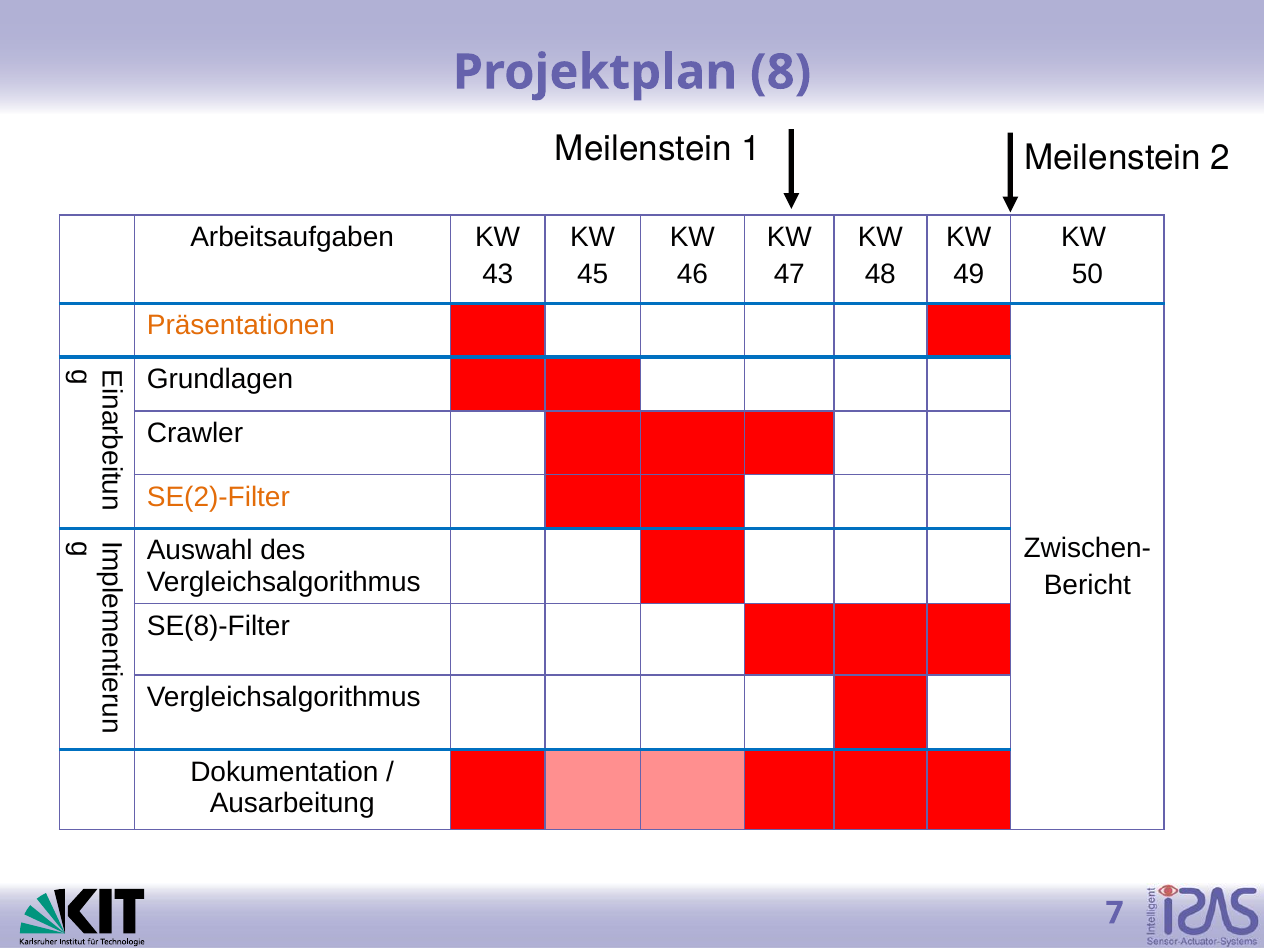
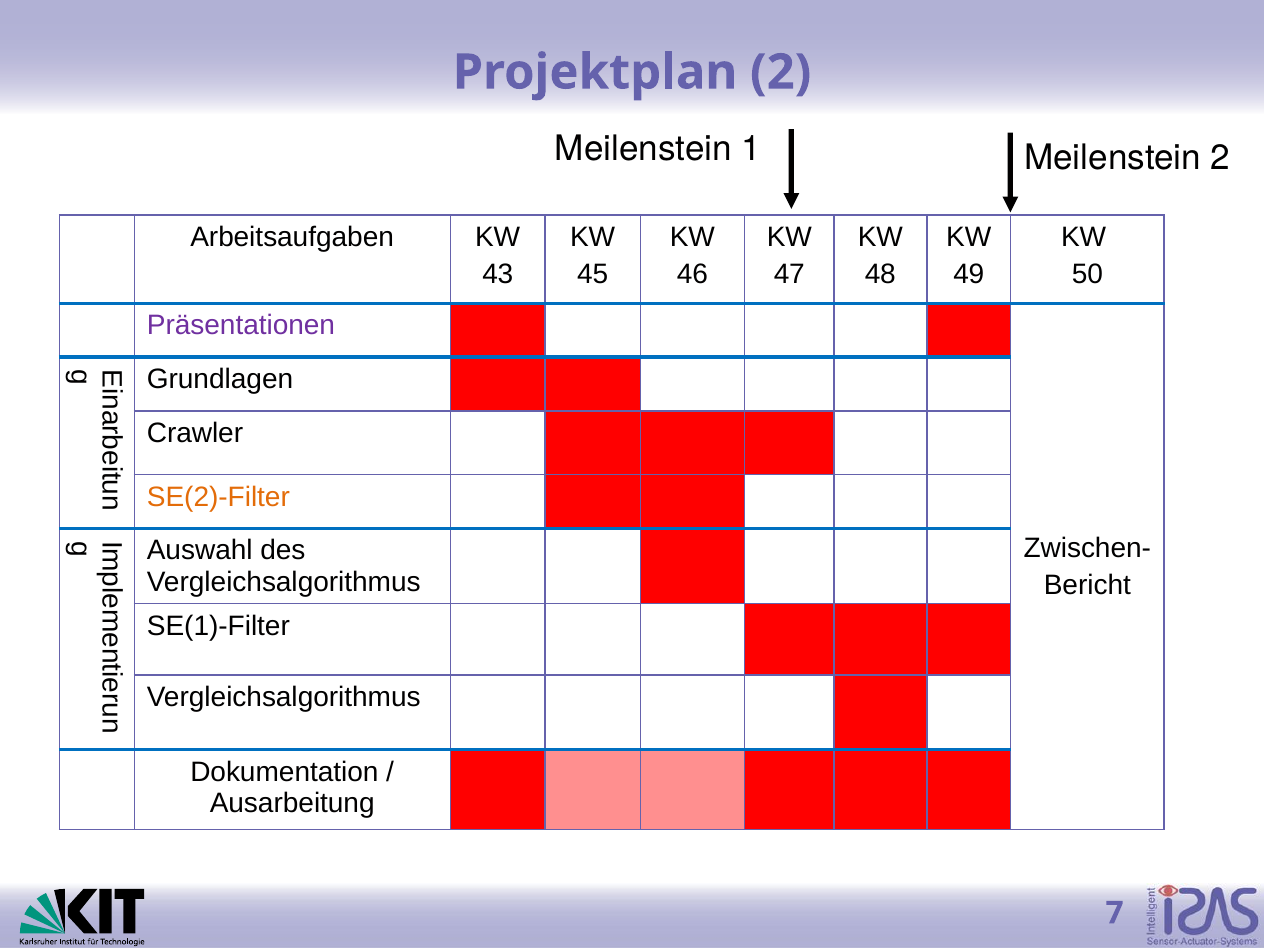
Projektplan 8: 8 -> 2
Präsentationen colour: orange -> purple
SE(8)-Filter: SE(8)-Filter -> SE(1)-Filter
